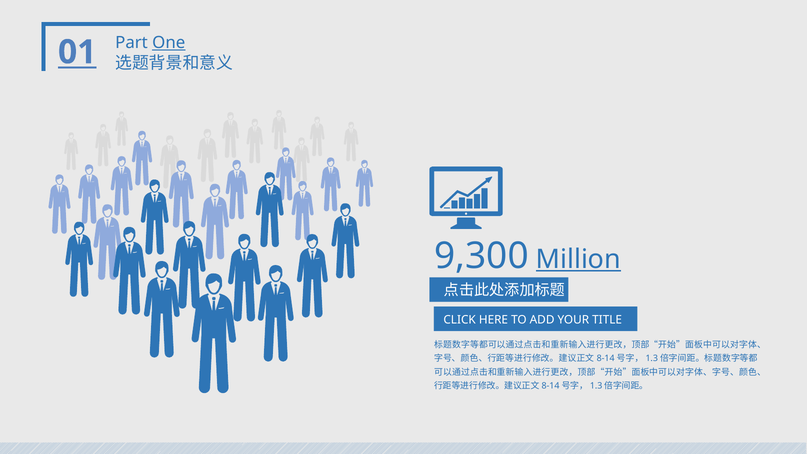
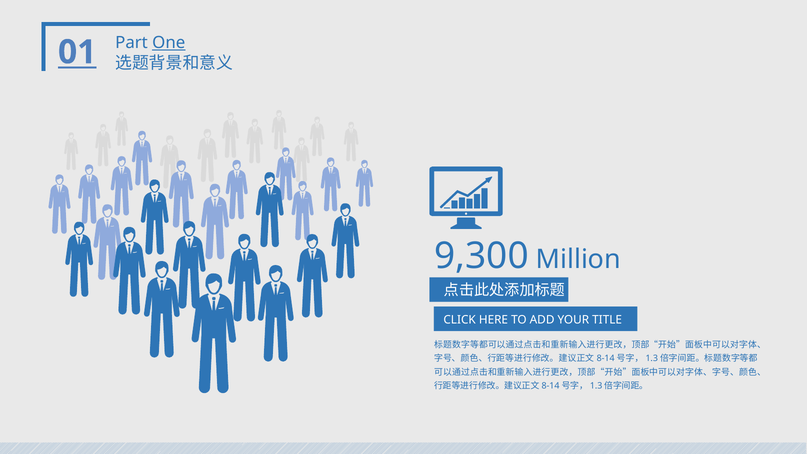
Million underline: present -> none
